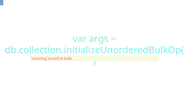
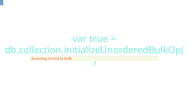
args: args -> true
